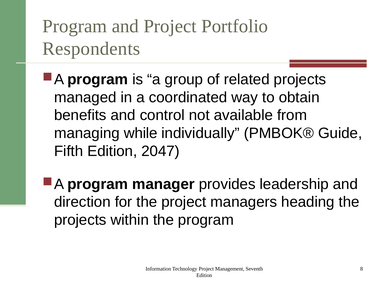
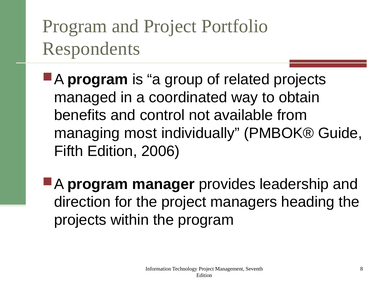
while: while -> most
2047: 2047 -> 2006
